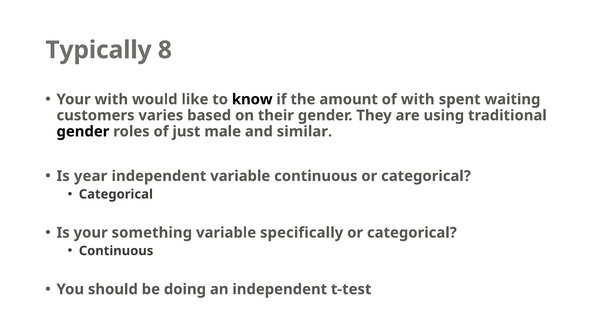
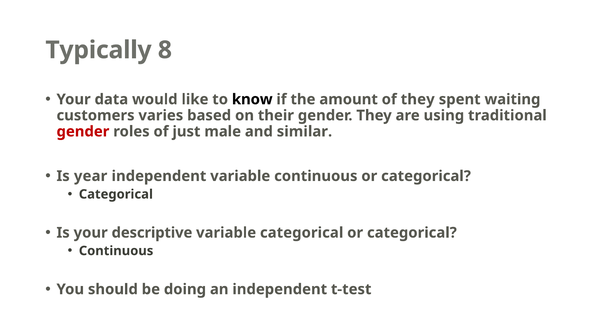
Your with: with -> data
of with: with -> they
gender at (83, 131) colour: black -> red
something: something -> descriptive
variable specifically: specifically -> categorical
